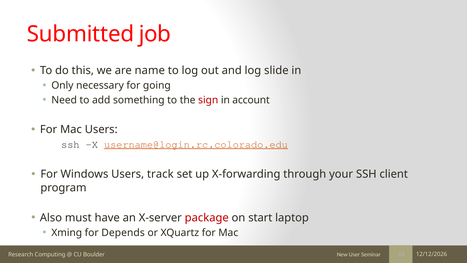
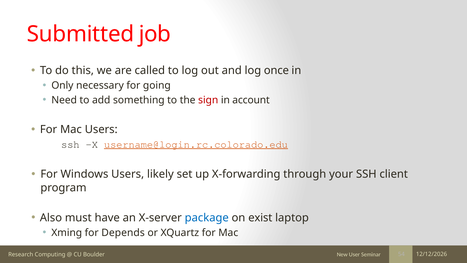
name: name -> called
slide: slide -> once
track: track -> likely
package colour: red -> blue
start: start -> exist
